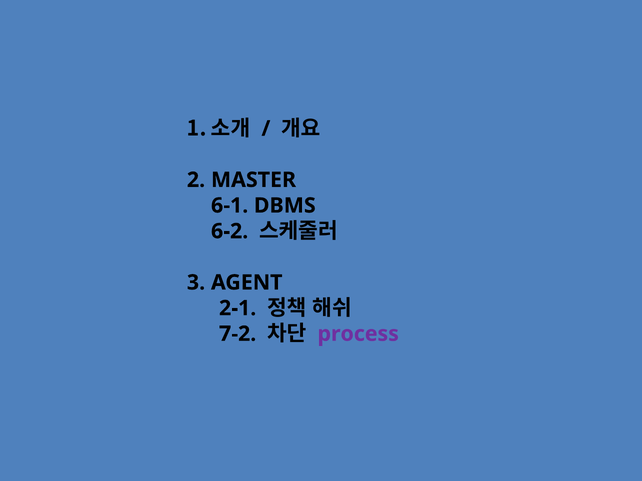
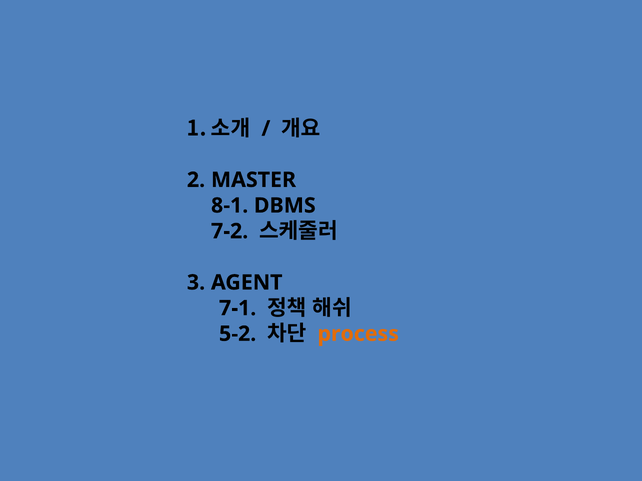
6-1: 6-1 -> 8-1
6-2: 6-2 -> 7-2
2-1: 2-1 -> 7-1
7-2: 7-2 -> 5-2
process colour: purple -> orange
